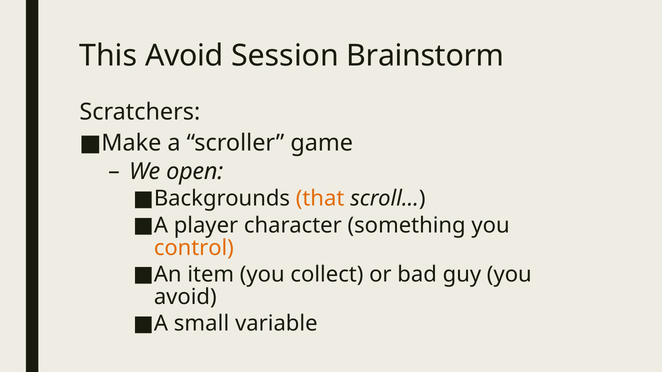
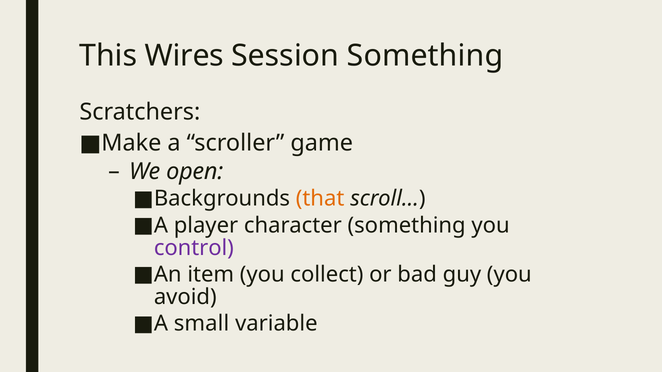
This Avoid: Avoid -> Wires
Session Brainstorm: Brainstorm -> Something
control colour: orange -> purple
